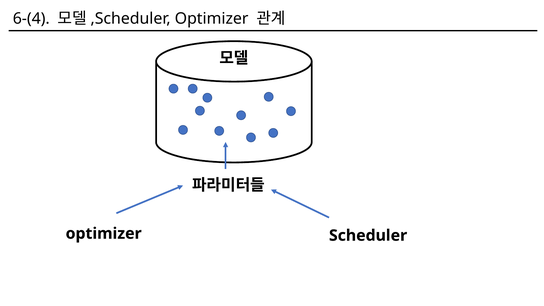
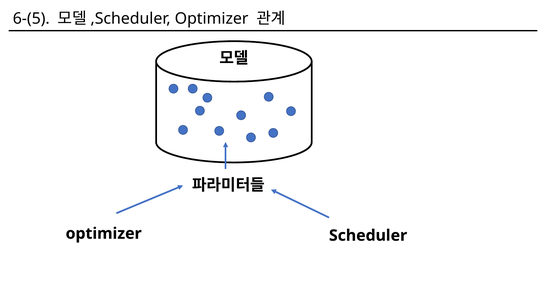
6-(4: 6-(4 -> 6-(5
